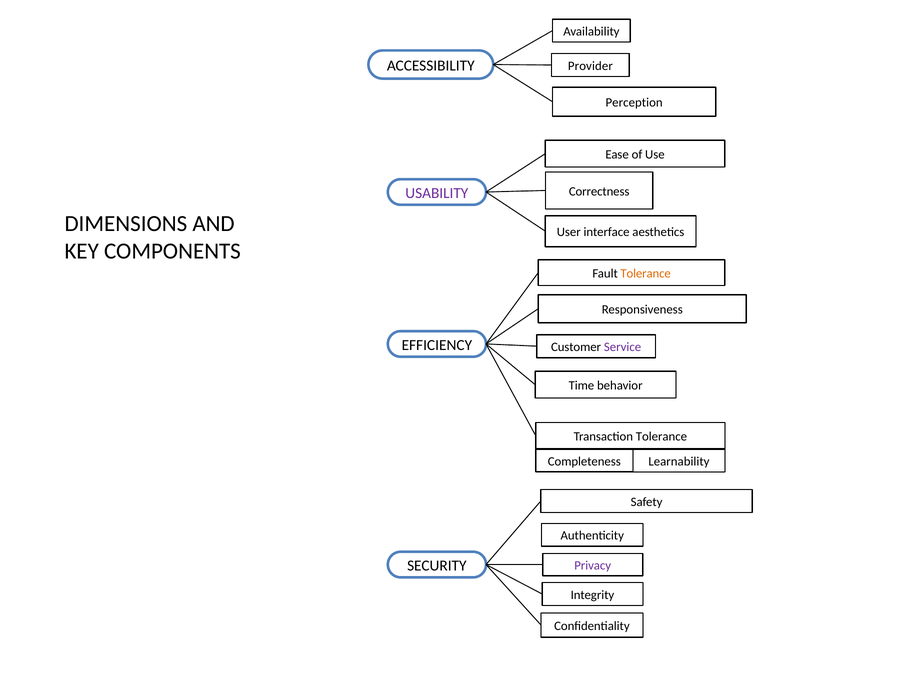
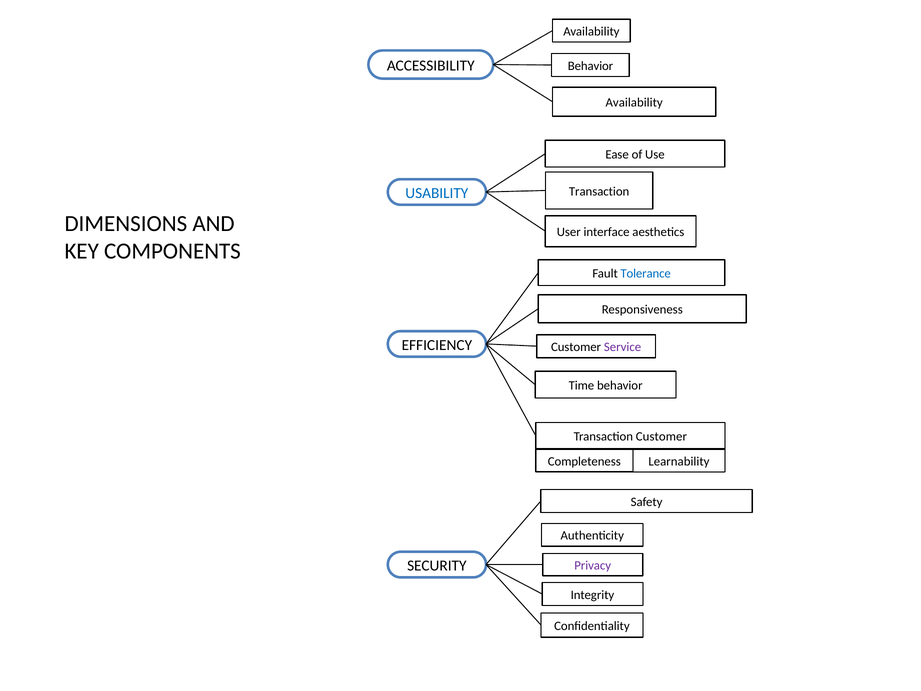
Provider at (590, 66): Provider -> Behavior
Perception at (634, 103): Perception -> Availability
Correctness at (599, 191): Correctness -> Transaction
USABILITY colour: purple -> blue
Tolerance at (646, 273) colour: orange -> blue
Transaction Tolerance: Tolerance -> Customer
